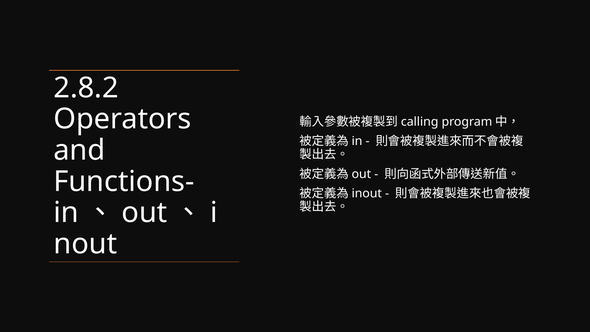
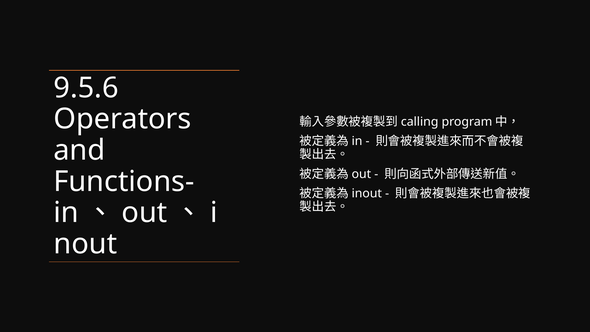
2.8.2: 2.8.2 -> 9.5.6
